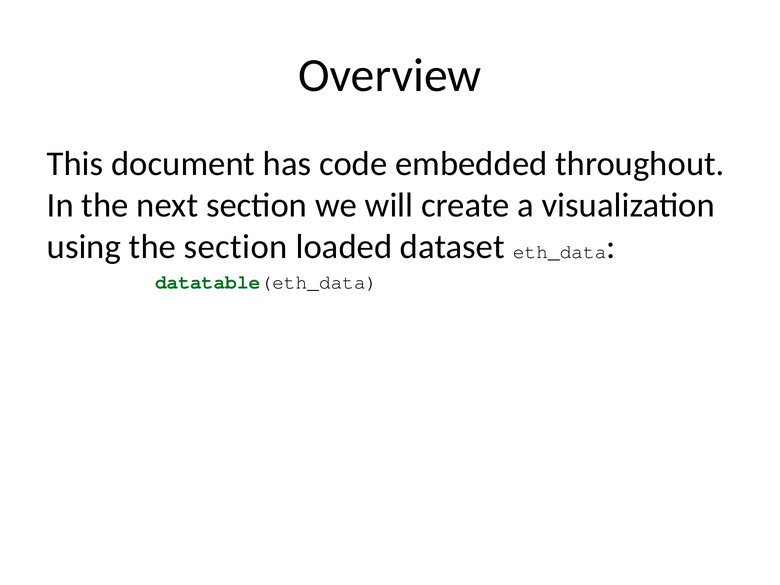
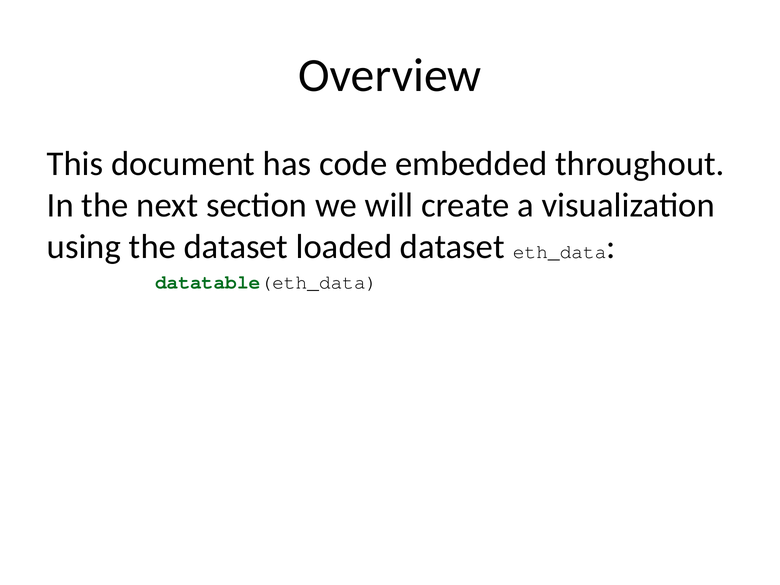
the section: section -> dataset
